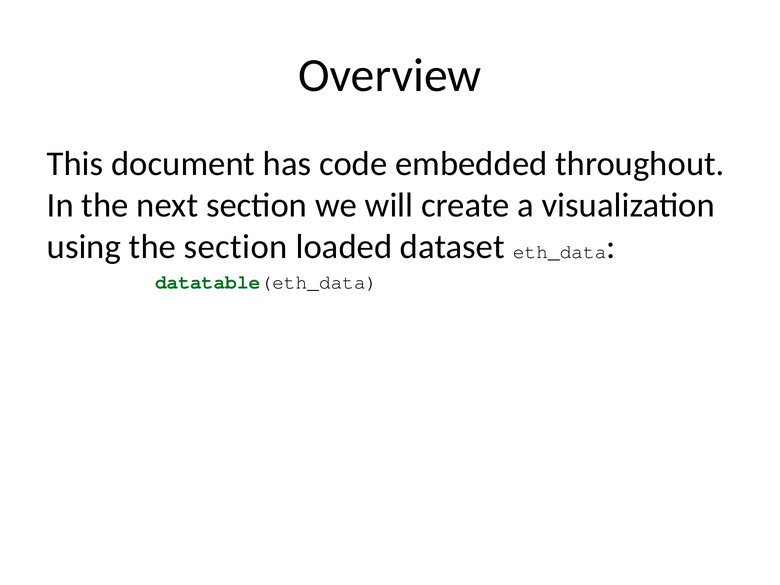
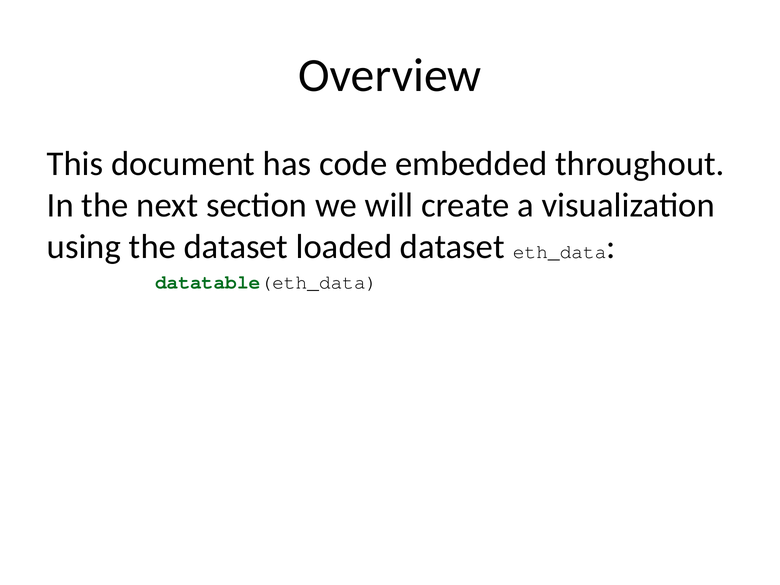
the section: section -> dataset
